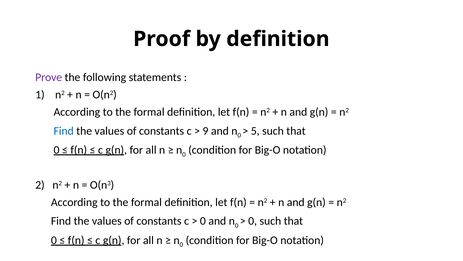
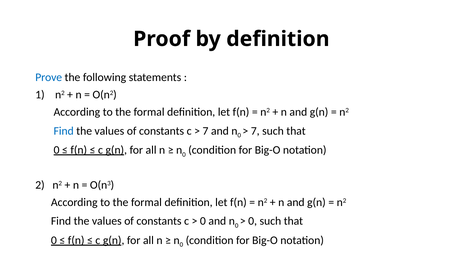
Prove colour: purple -> blue
9 at (206, 131): 9 -> 7
5 at (255, 131): 5 -> 7
